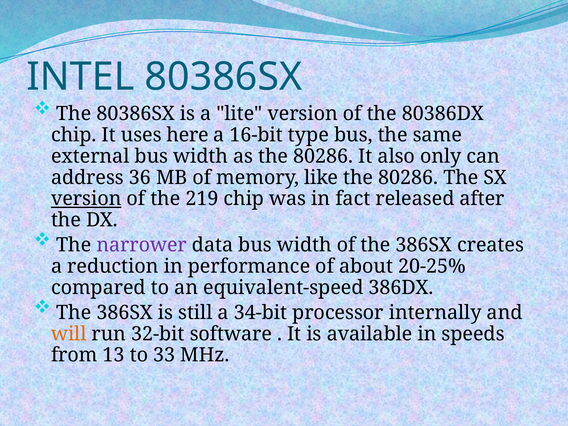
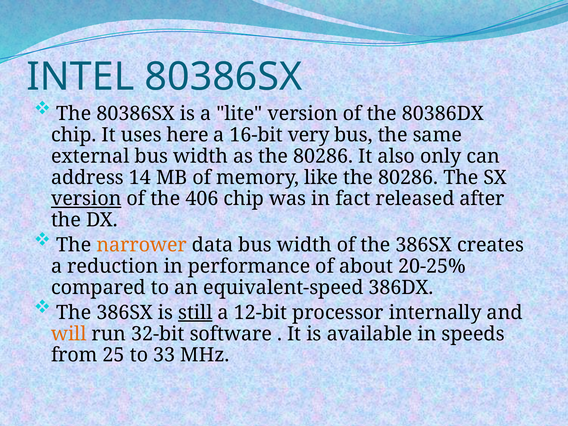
type: type -> very
36: 36 -> 14
219: 219 -> 406
narrower colour: purple -> orange
still underline: none -> present
34-bit: 34-bit -> 12-bit
13: 13 -> 25
